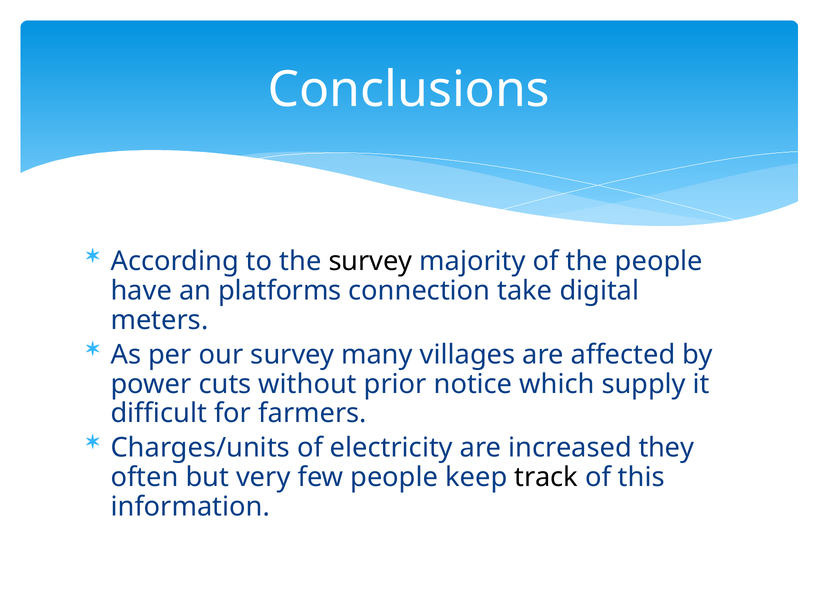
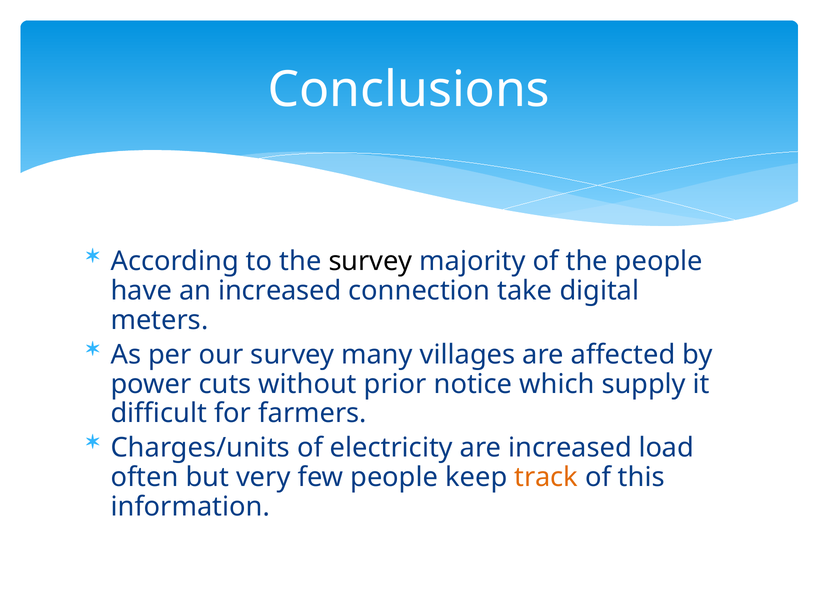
an platforms: platforms -> increased
they: they -> load
track colour: black -> orange
